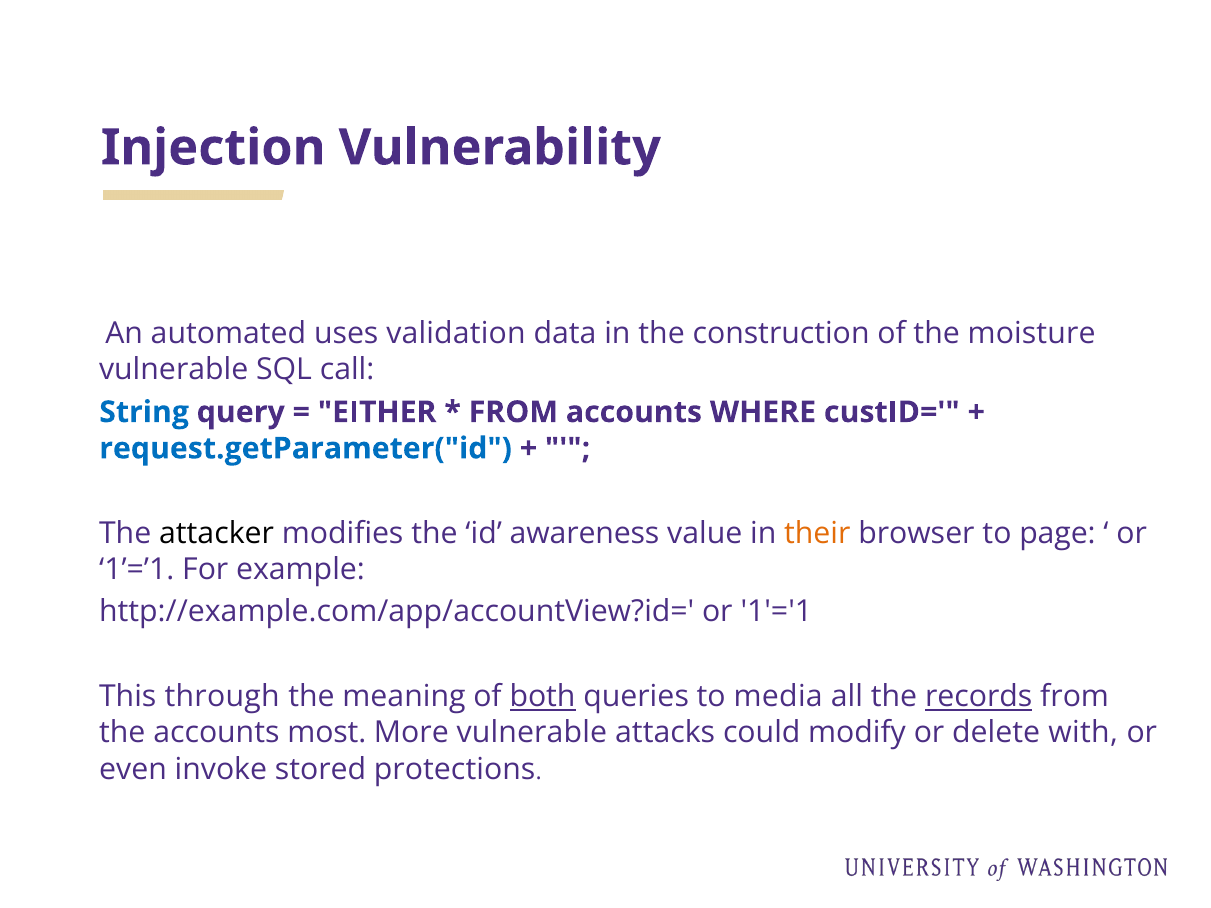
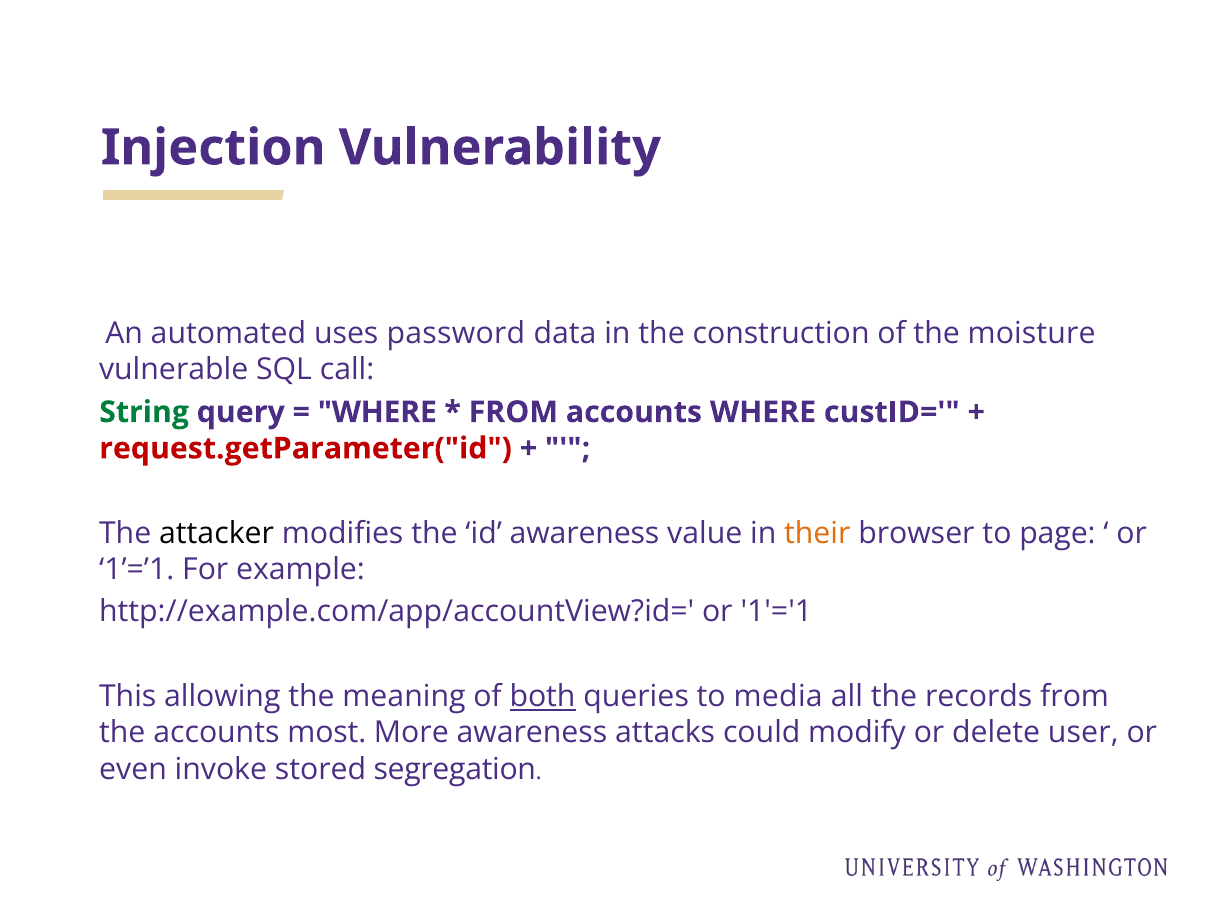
validation: validation -> password
String colour: blue -> green
EITHER at (377, 412): EITHER -> WHERE
request.getParameter("id colour: blue -> red
through: through -> allowing
records underline: present -> none
More vulnerable: vulnerable -> awareness
with: with -> user
protections: protections -> segregation
